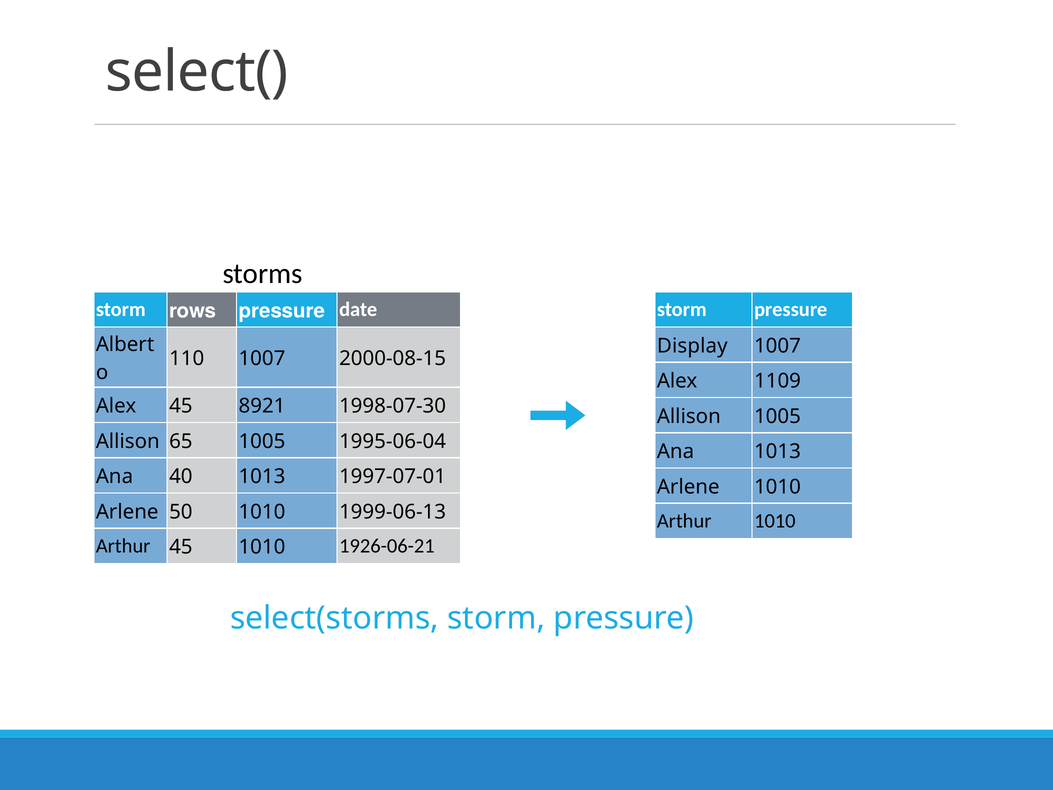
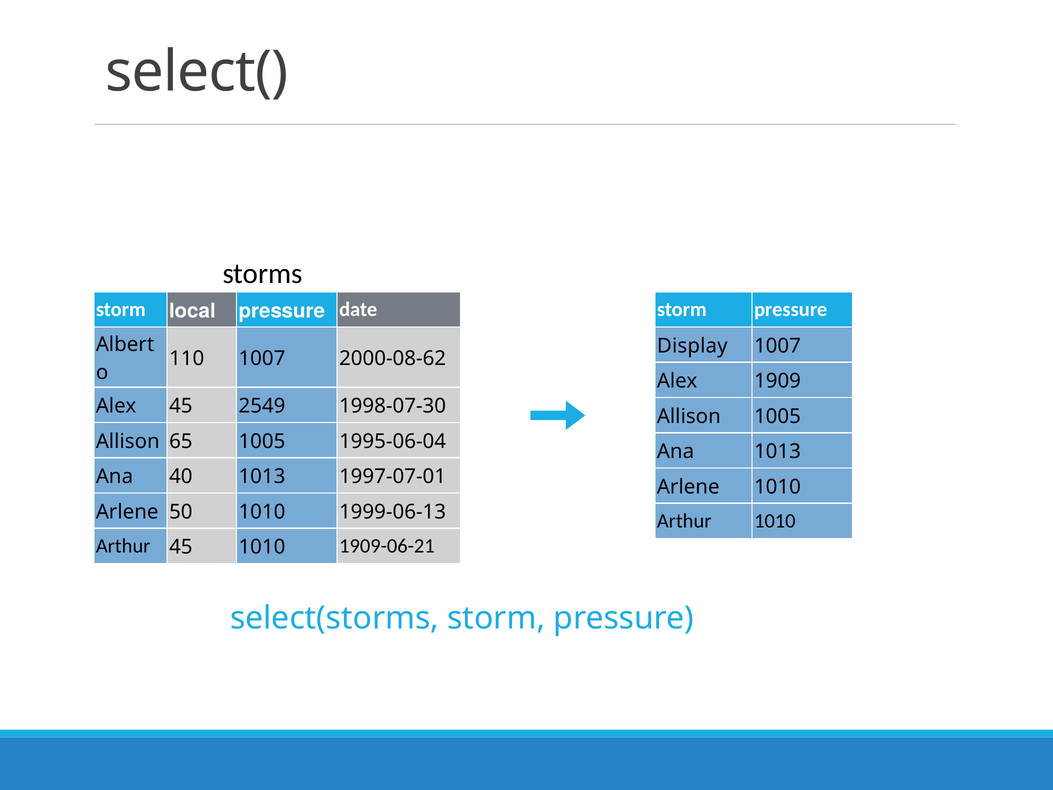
rows: rows -> local
2000-08-15: 2000-08-15 -> 2000-08-62
1109: 1109 -> 1909
8921: 8921 -> 2549
1926-06-21: 1926-06-21 -> 1909-06-21
